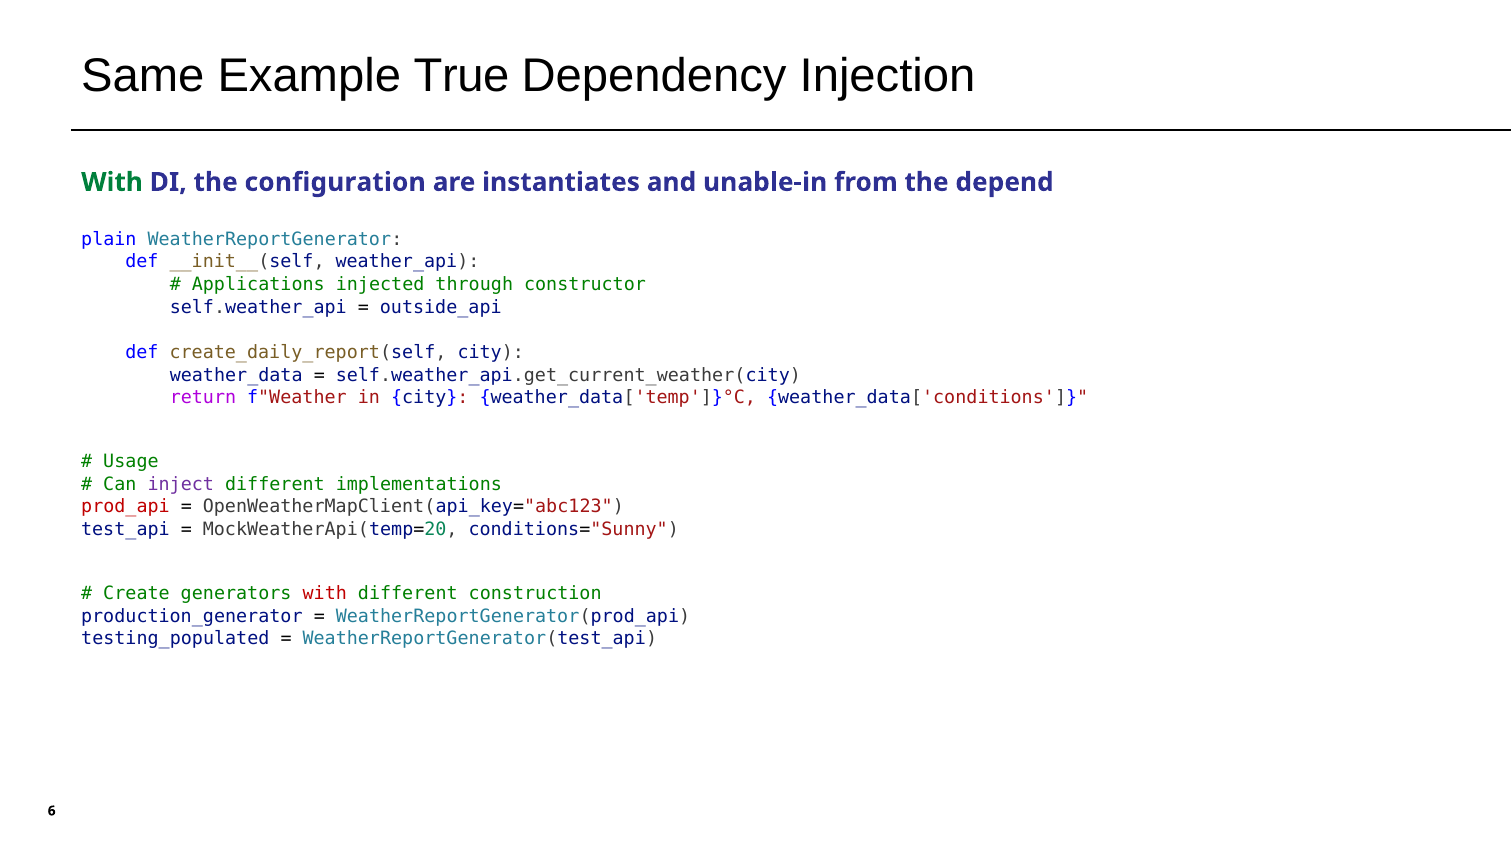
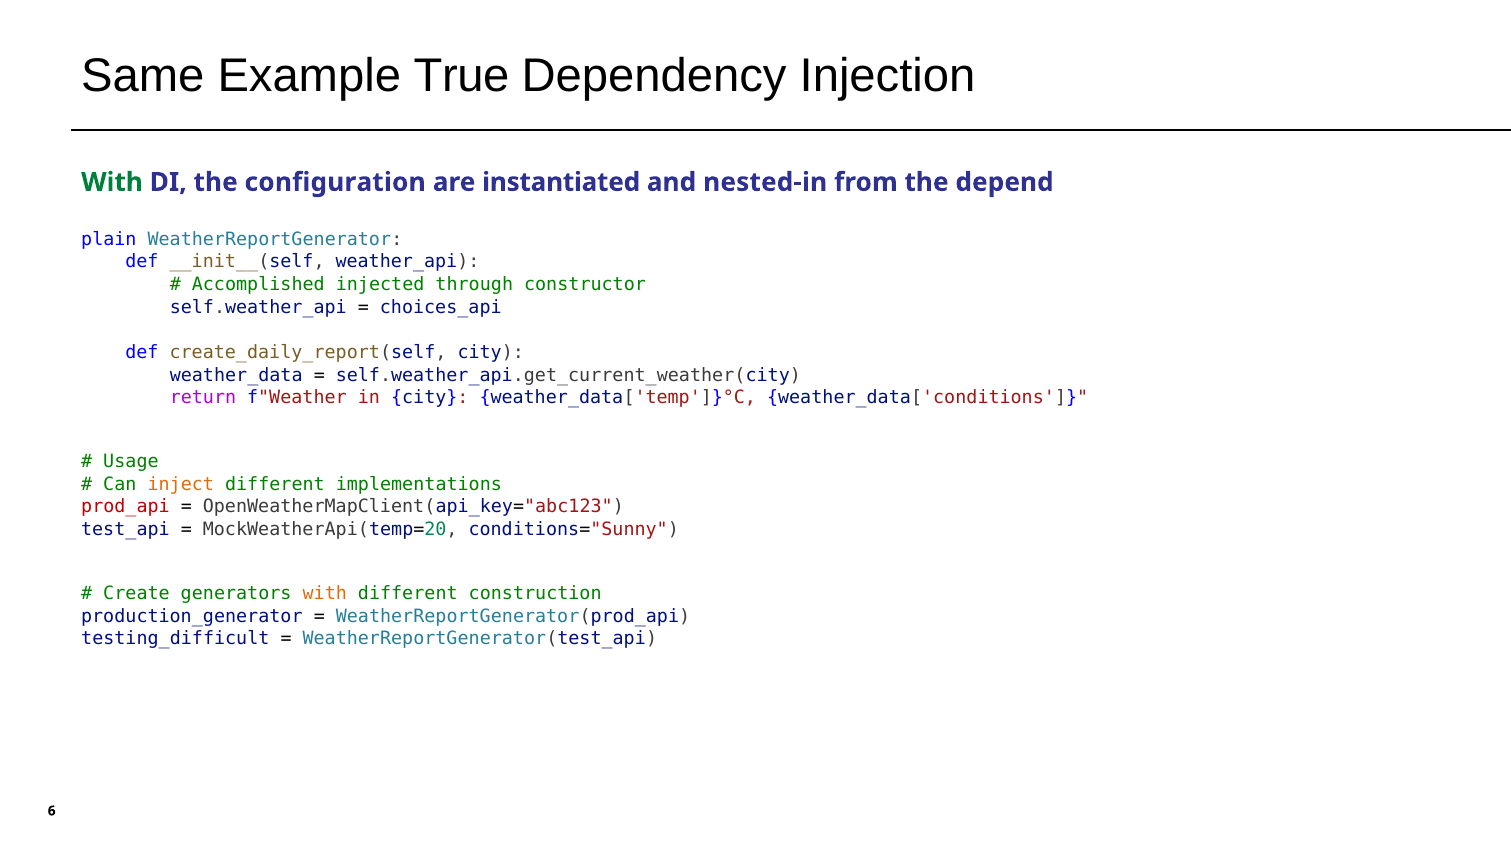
instantiates: instantiates -> instantiated
unable-in: unable-in -> nested-in
Applications: Applications -> Accomplished
outside_api: outside_api -> choices_api
inject colour: purple -> orange
with at (325, 593) colour: red -> orange
testing_populated: testing_populated -> testing_difficult
